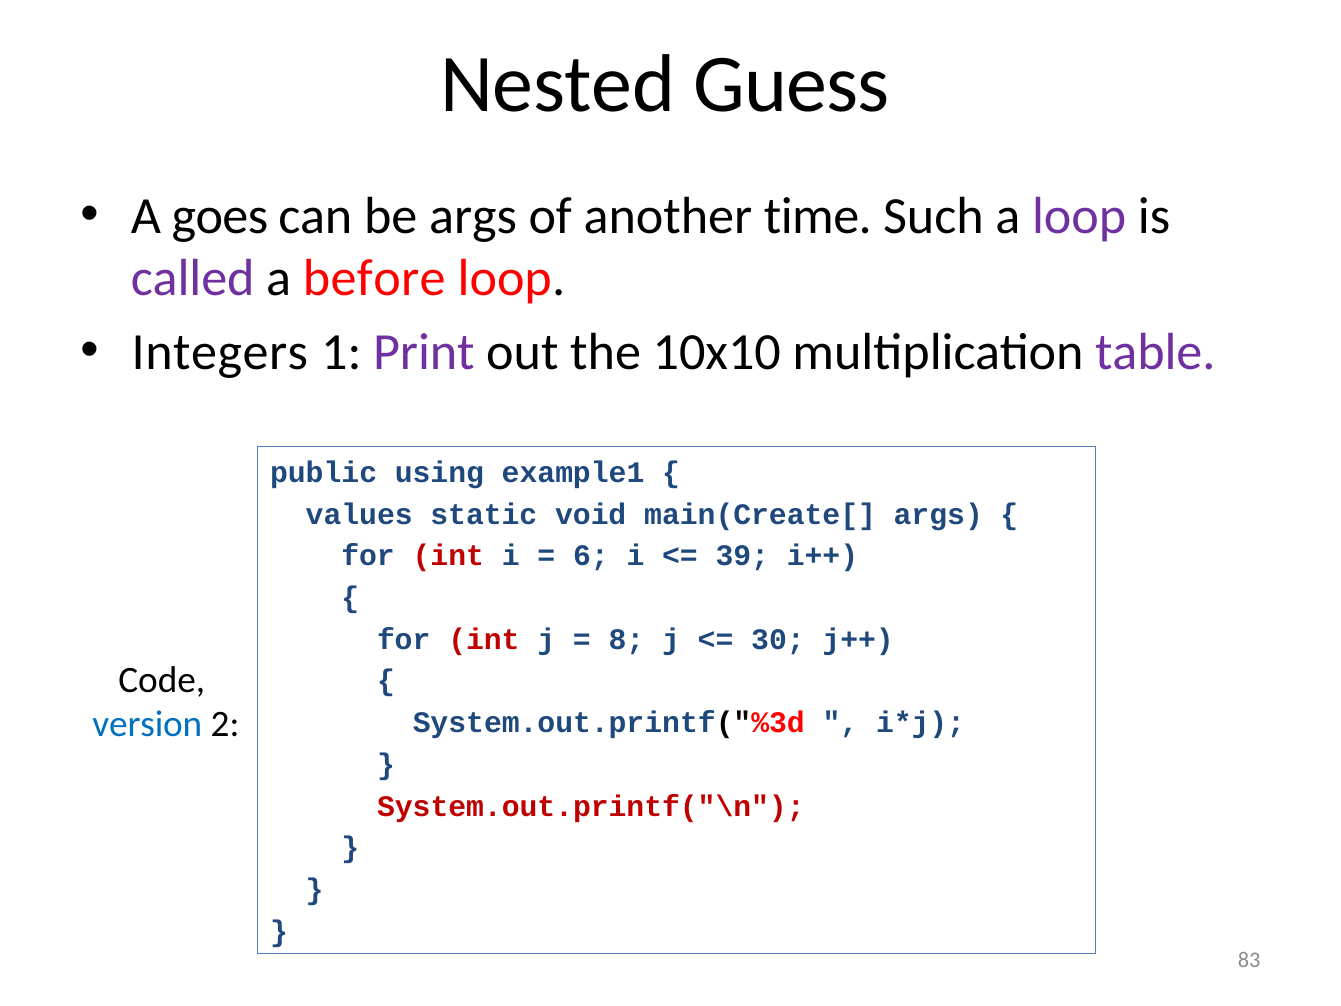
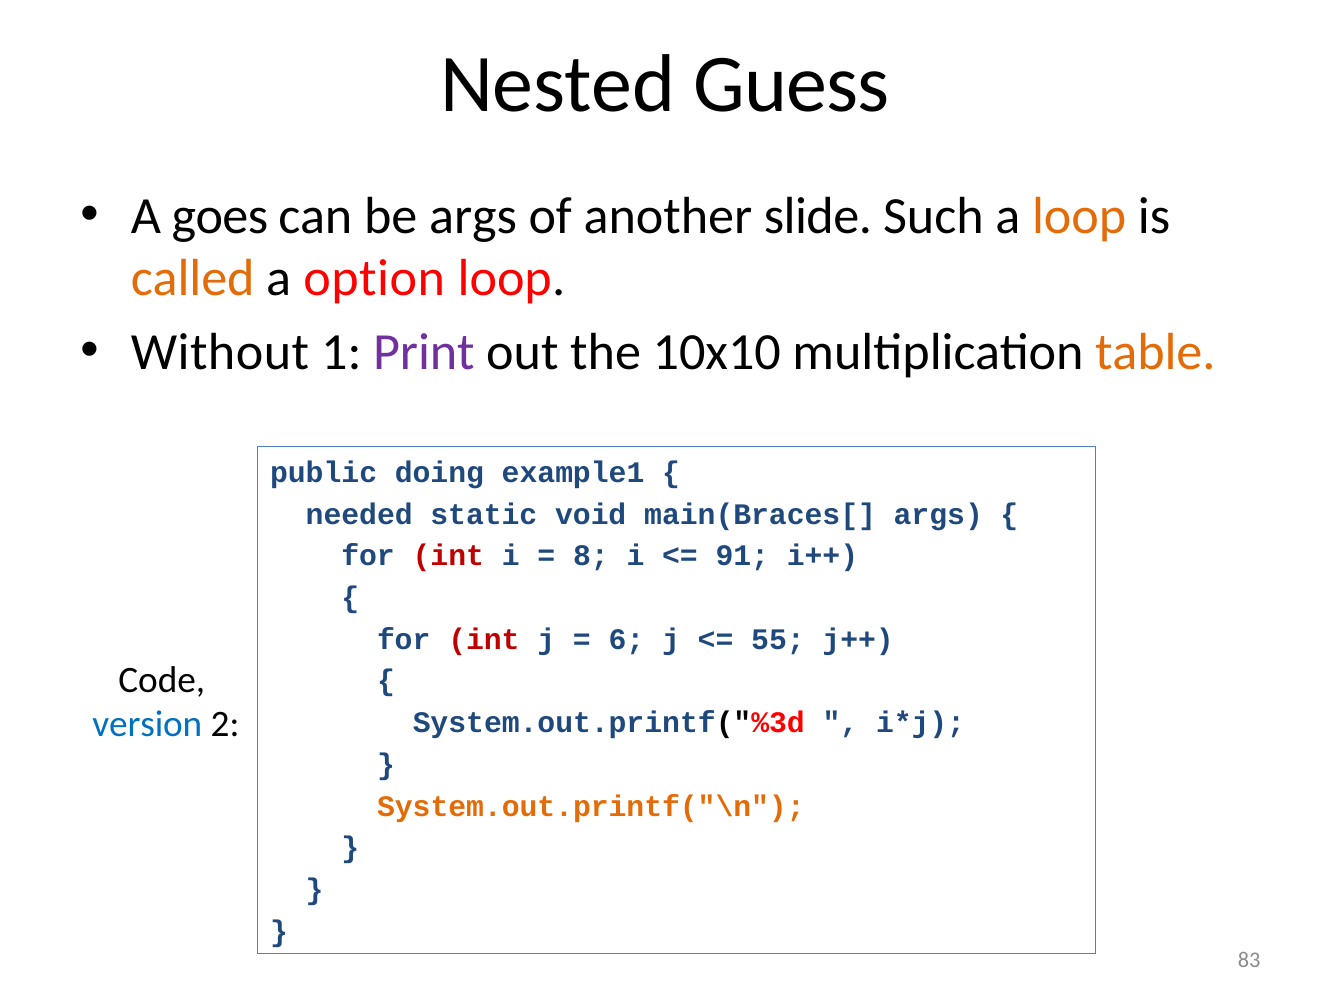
time: time -> slide
loop at (1079, 216) colour: purple -> orange
called colour: purple -> orange
before: before -> option
Integers: Integers -> Without
table colour: purple -> orange
using: using -> doing
values: values -> needed
main(Create[: main(Create[ -> main(Braces[
6: 6 -> 8
39: 39 -> 91
8: 8 -> 6
30: 30 -> 55
System.out.printf("\n colour: red -> orange
